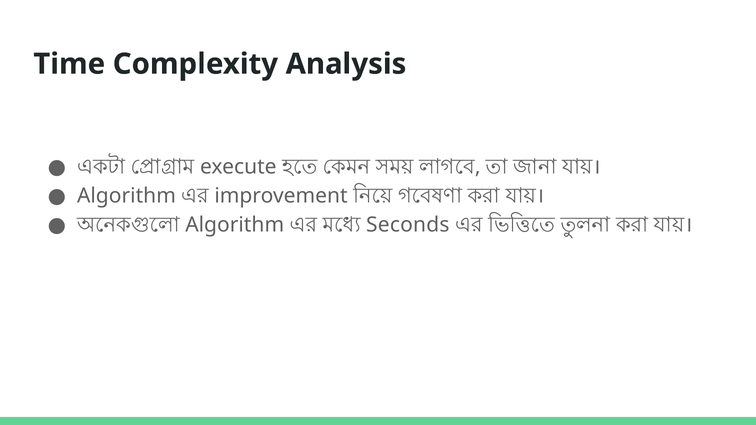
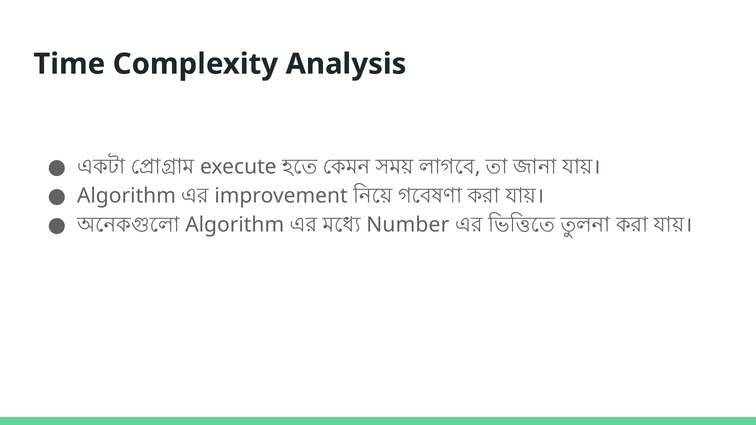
Seconds: Seconds -> Number
